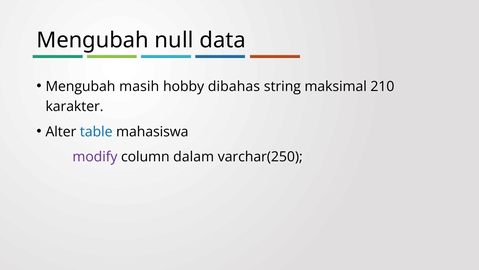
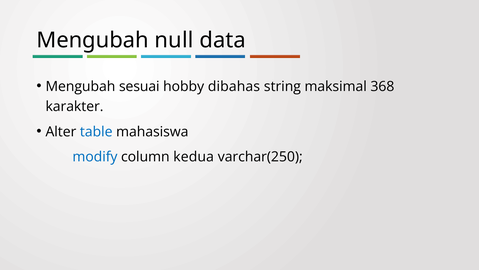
masih: masih -> sesuai
210: 210 -> 368
modify colour: purple -> blue
dalam: dalam -> kedua
